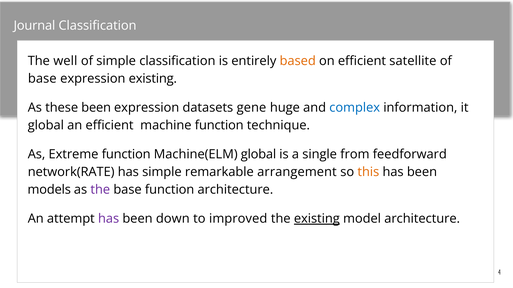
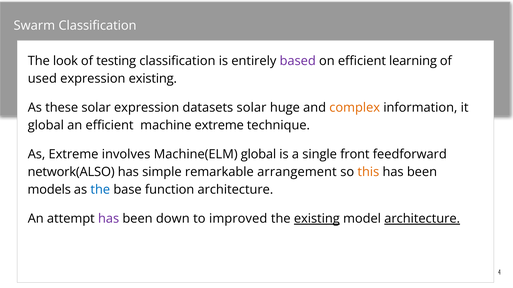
Journal: Journal -> Swarm
well: well -> look
of simple: simple -> testing
based colour: orange -> purple
satellite: satellite -> learning
base at (42, 79): base -> used
these been: been -> solar
datasets gene: gene -> solar
complex colour: blue -> orange
machine function: function -> extreme
Extreme function: function -> involves
from: from -> front
network(RATE: network(RATE -> network(ALSO
the at (100, 190) colour: purple -> blue
architecture at (422, 219) underline: none -> present
